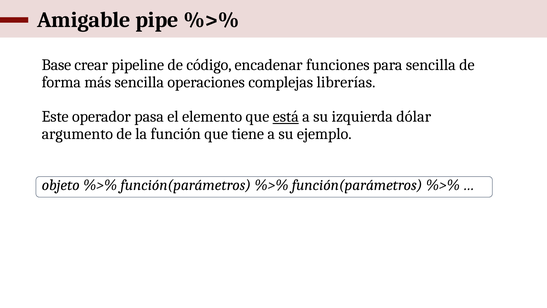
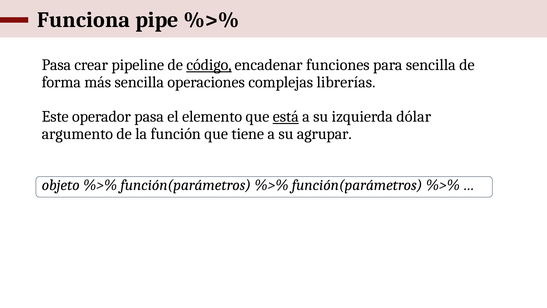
Amigable: Amigable -> Funciona
Base at (56, 65): Base -> Pasa
código underline: none -> present
ejemplo: ejemplo -> agrupar
